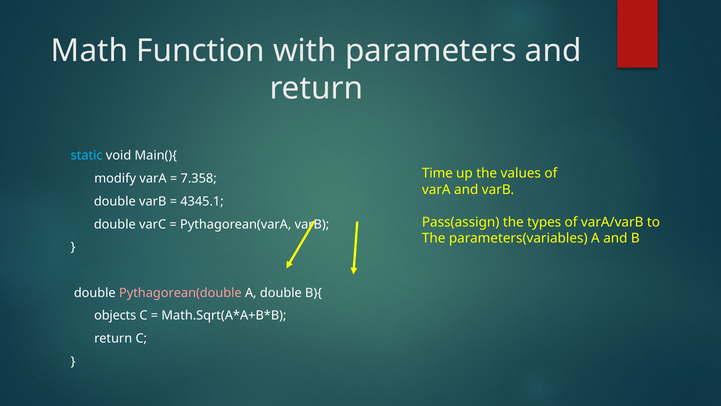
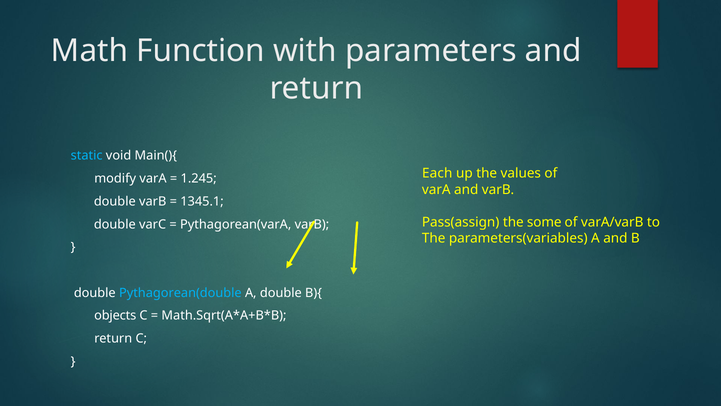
Time: Time -> Each
7.358: 7.358 -> 1.245
4345.1: 4345.1 -> 1345.1
types: types -> some
Pythagorean(double colour: pink -> light blue
